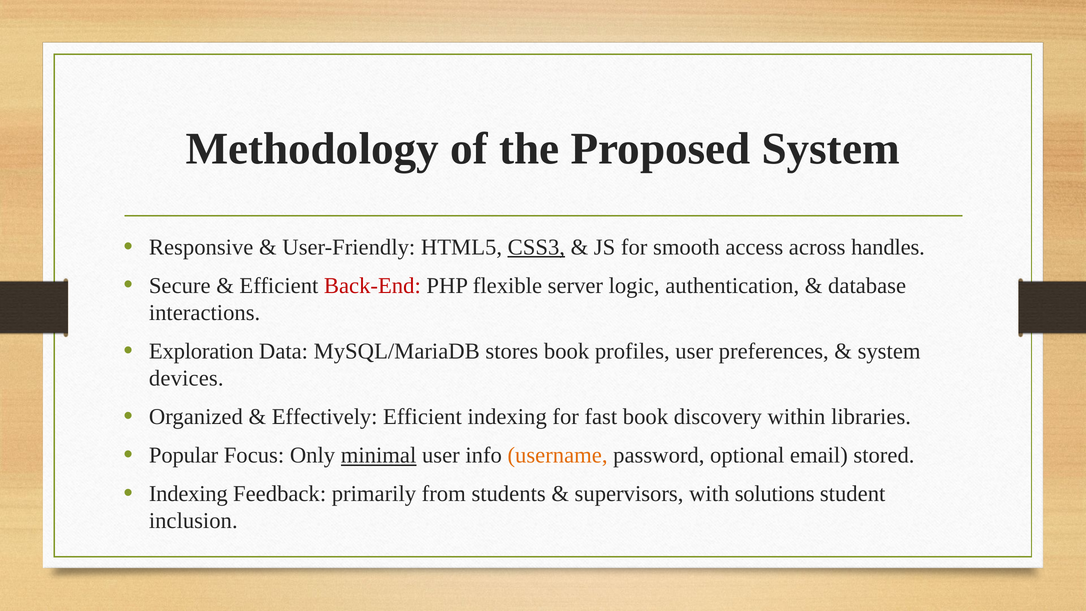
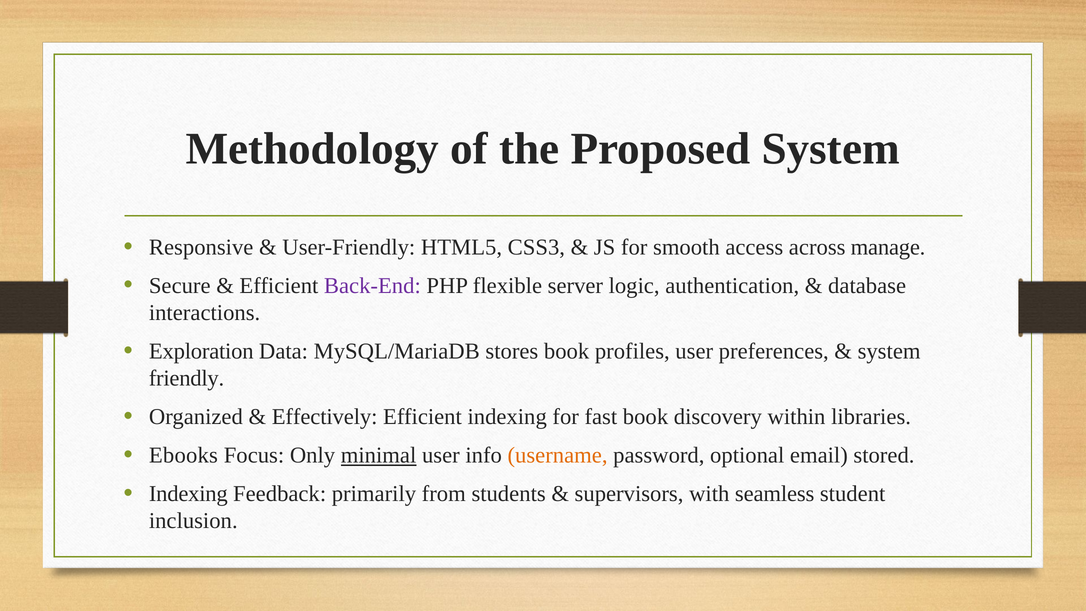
CSS3 underline: present -> none
handles: handles -> manage
Back-End colour: red -> purple
devices: devices -> friendly
Popular: Popular -> Ebooks
solutions: solutions -> seamless
